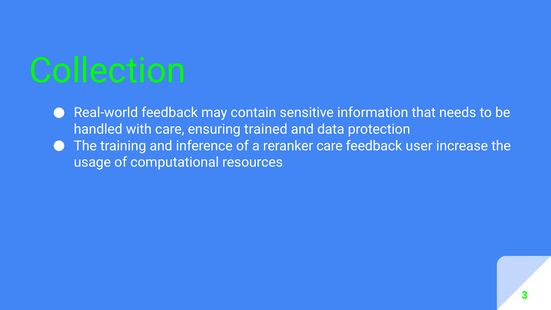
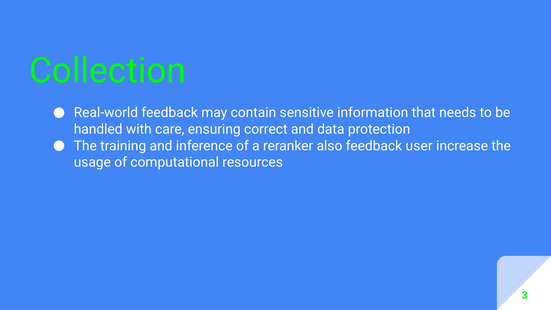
trained: trained -> correct
reranker care: care -> also
